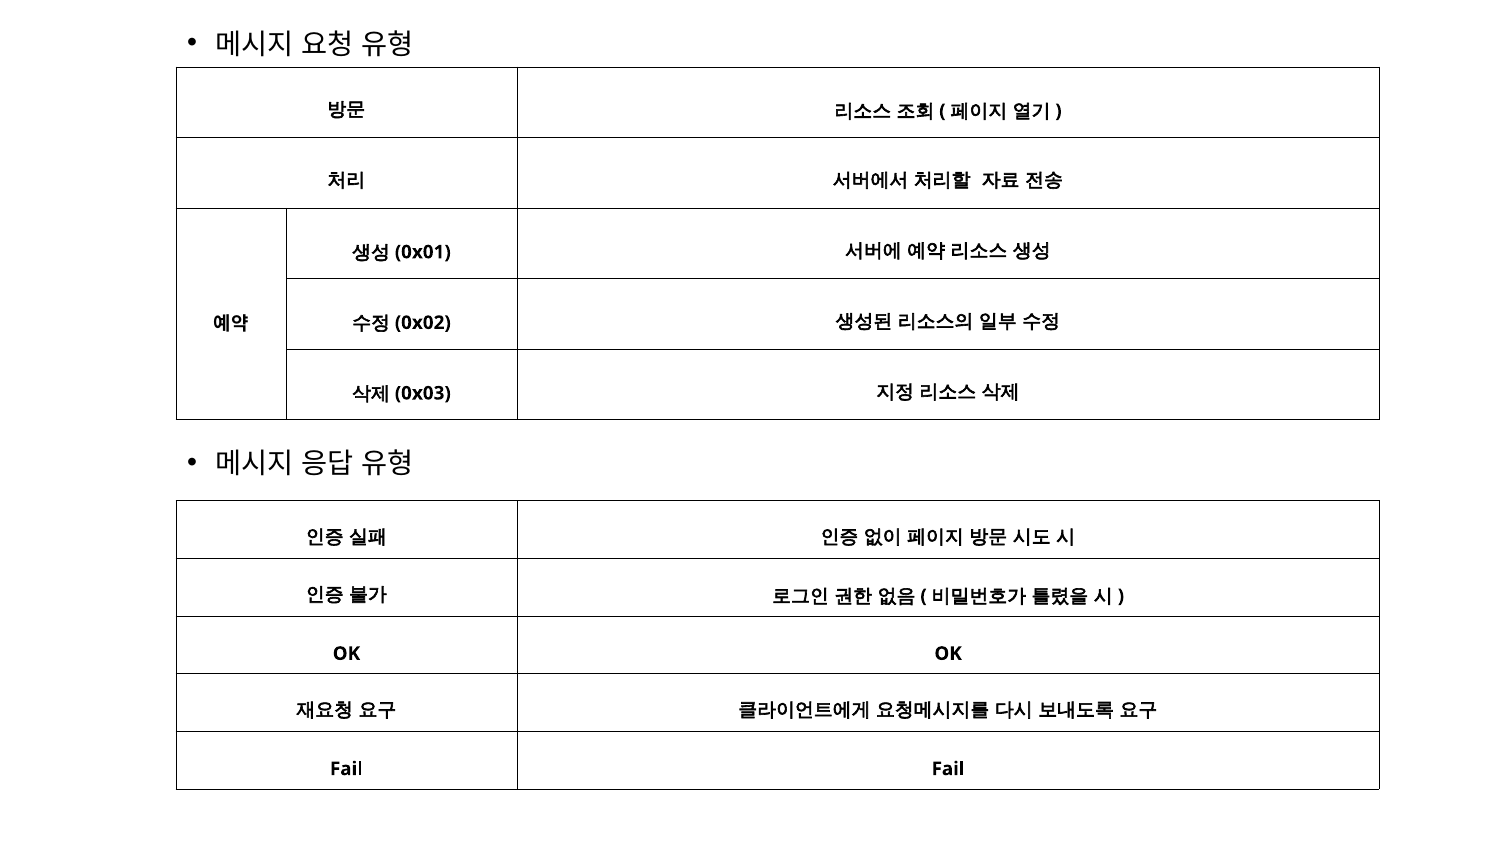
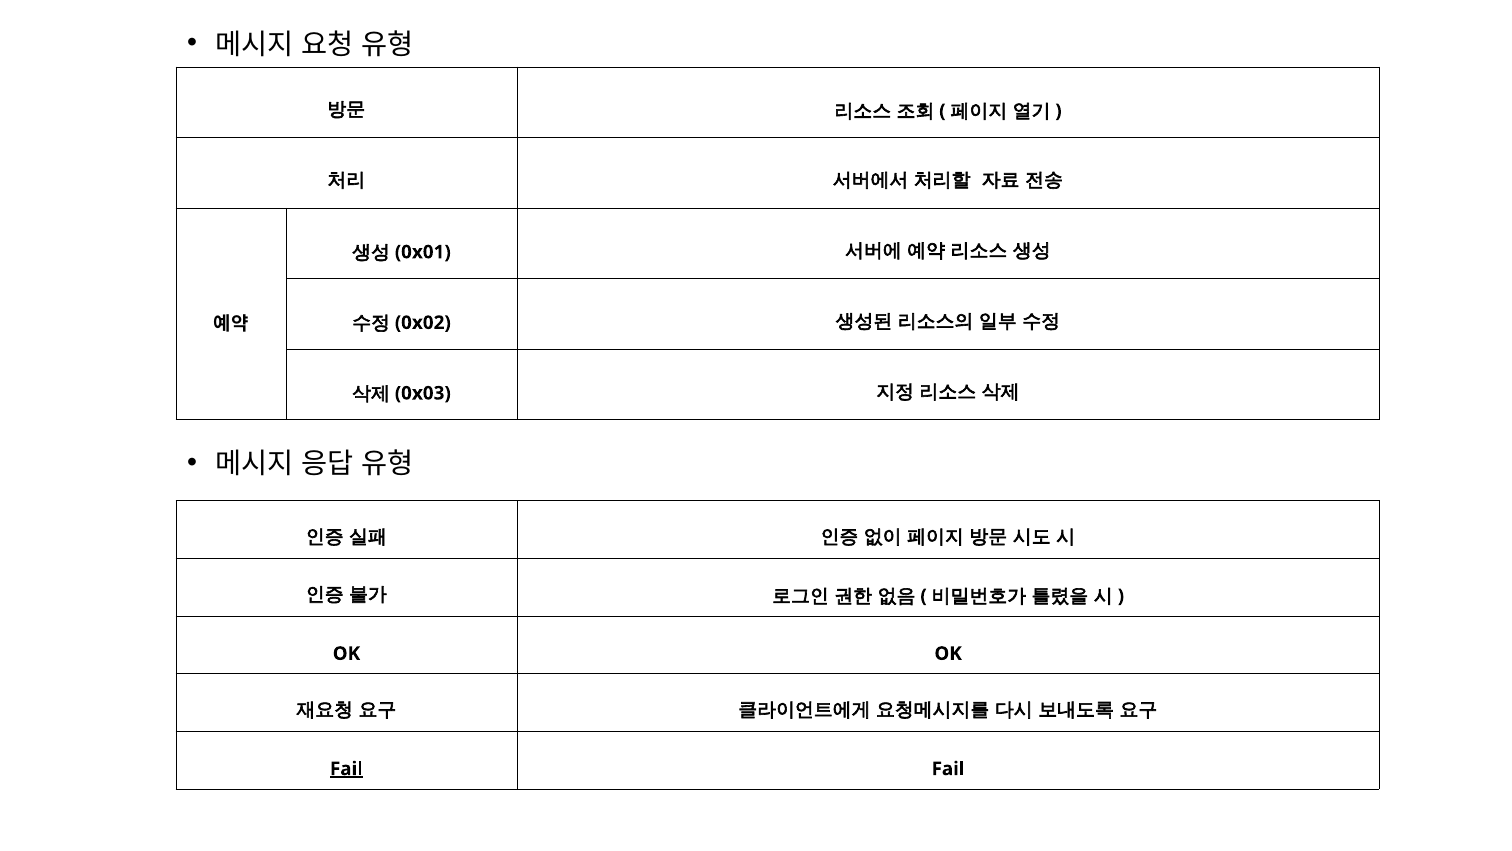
Fail at (346, 768) underline: none -> present
